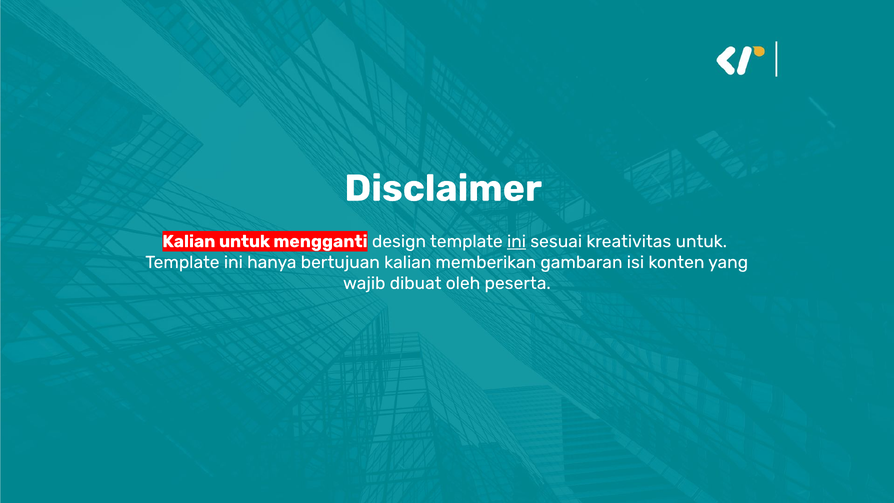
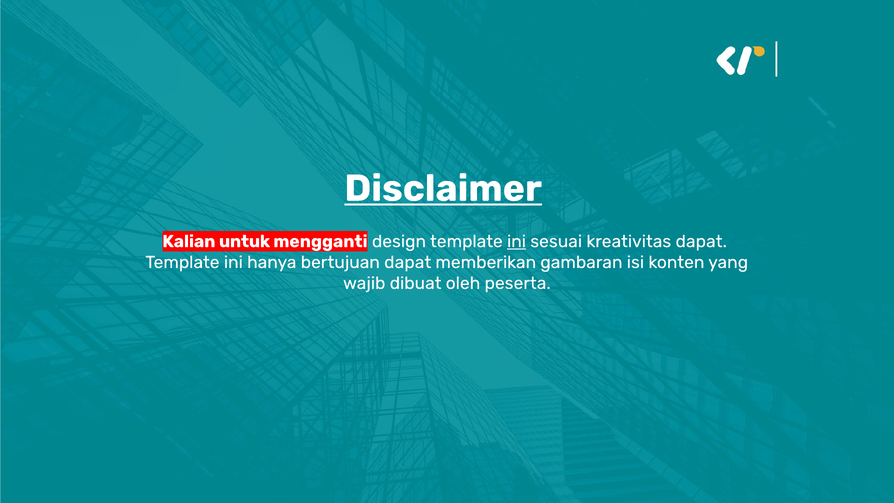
Disclaimer underline: none -> present
kreativitas untuk: untuk -> dapat
bertujuan kalian: kalian -> dapat
